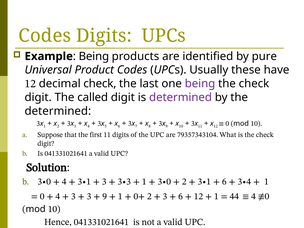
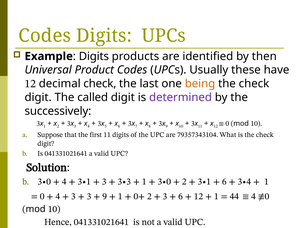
Being at (94, 56): Being -> Digits
pure: pure -> then
being at (200, 84) colour: purple -> orange
determined at (58, 111): determined -> successively
